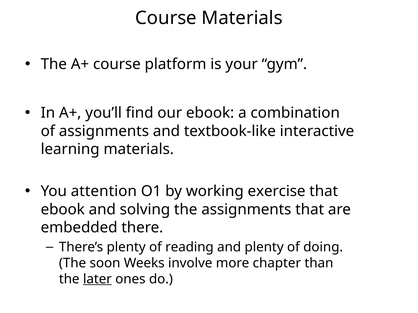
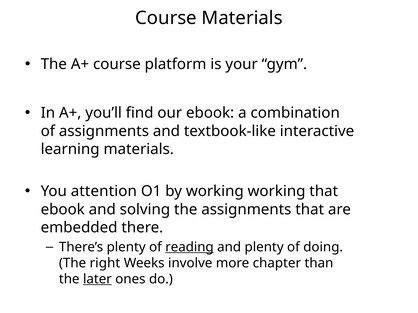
working exercise: exercise -> working
reading underline: none -> present
soon: soon -> right
